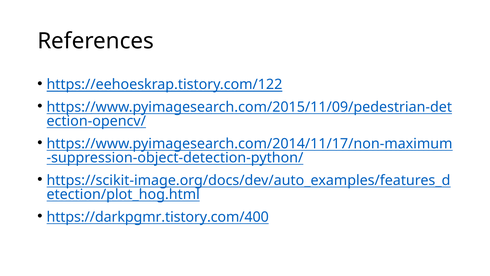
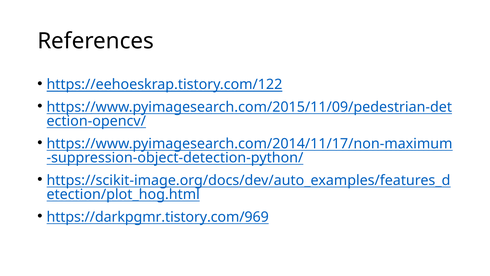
https://darkpgmr.tistory.com/400: https://darkpgmr.tistory.com/400 -> https://darkpgmr.tistory.com/969
